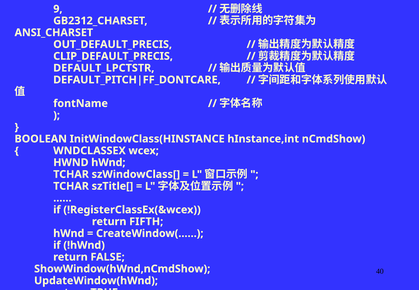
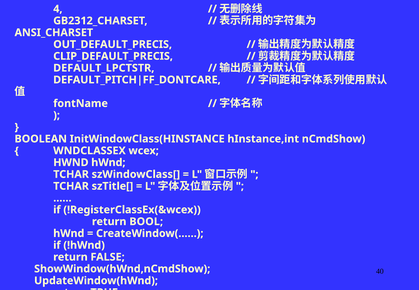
9: 9 -> 4
FIFTH: FIFTH -> BOOL
